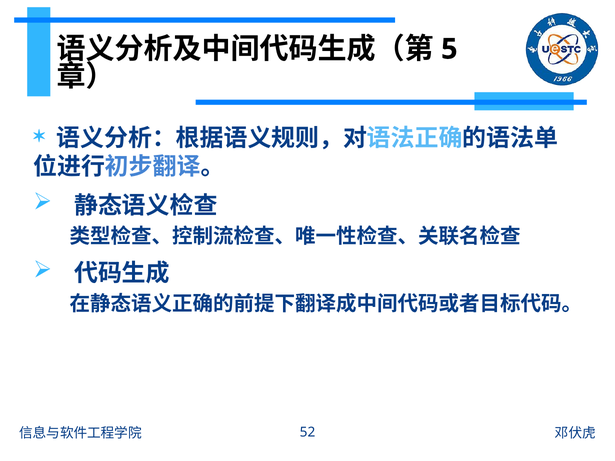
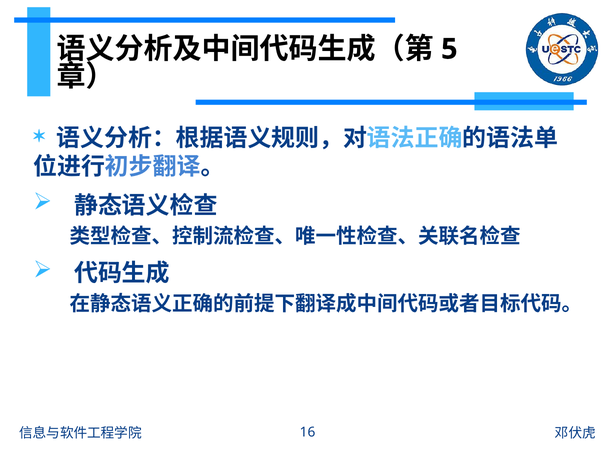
52: 52 -> 16
